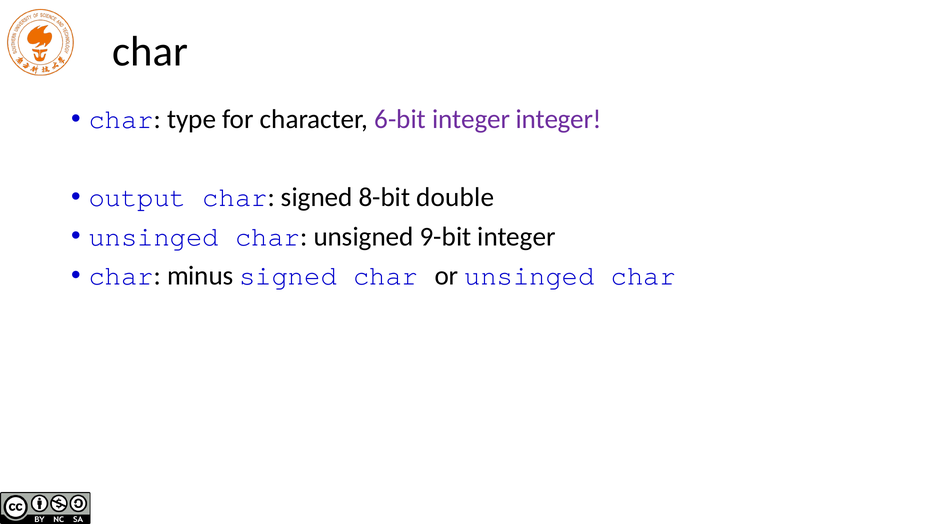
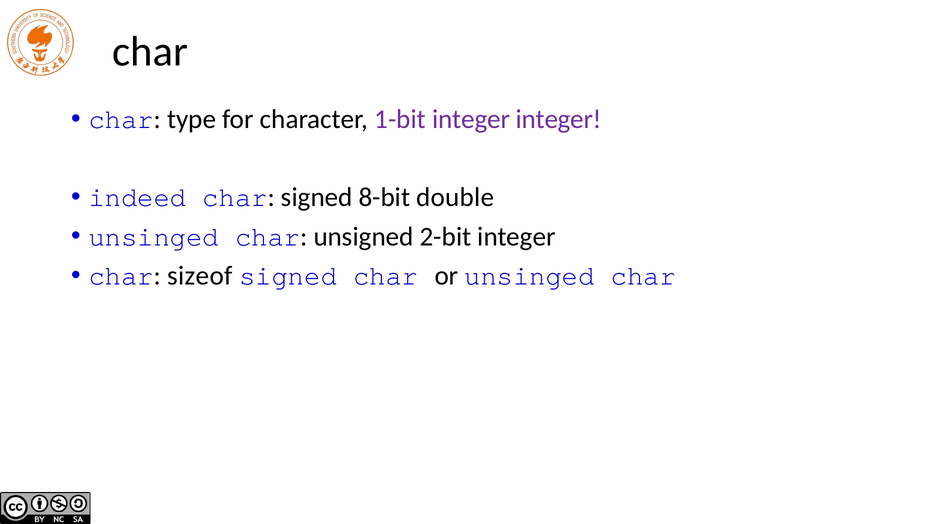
6-bit: 6-bit -> 1-bit
output: output -> indeed
9-bit: 9-bit -> 2-bit
minus: minus -> sizeof
